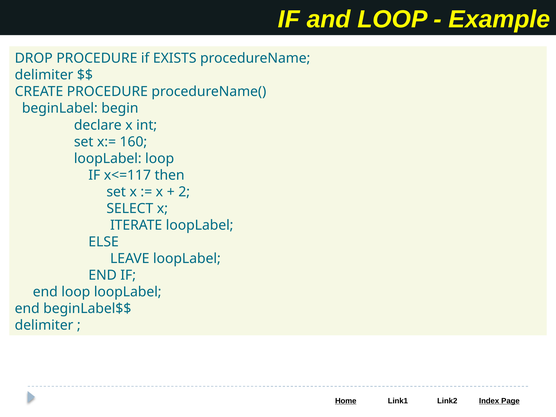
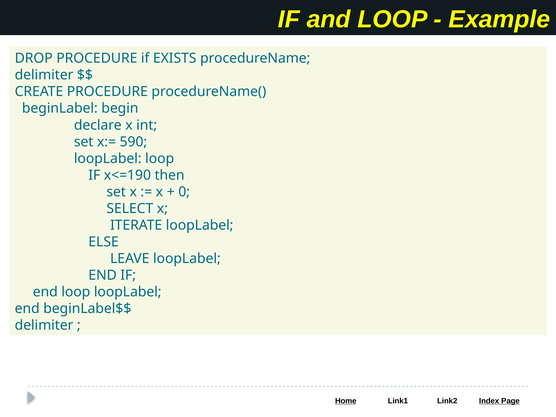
160: 160 -> 590
x<=117: x<=117 -> x<=190
2: 2 -> 0
